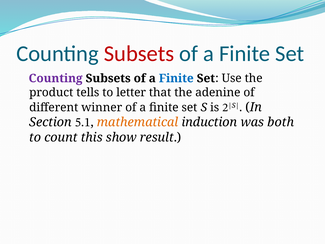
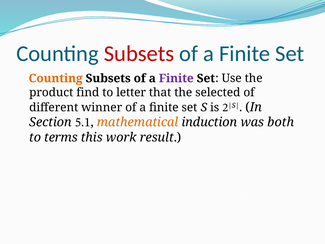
Counting at (56, 78) colour: purple -> orange
Finite at (176, 78) colour: blue -> purple
tells: tells -> find
adenine: adenine -> selected
count: count -> terms
show: show -> work
